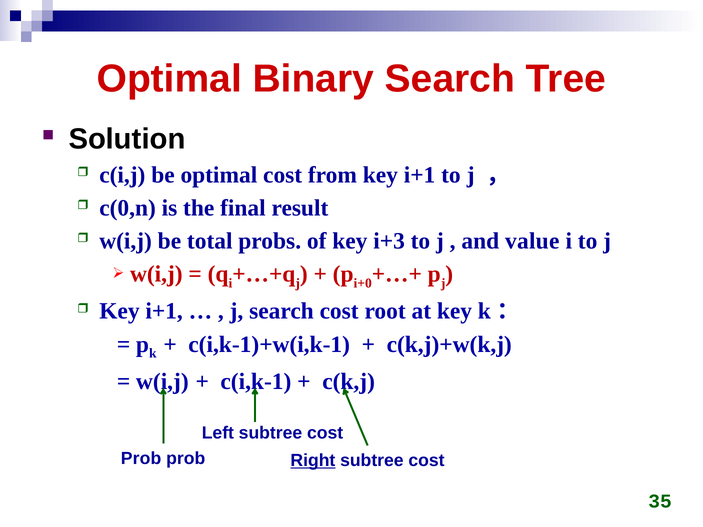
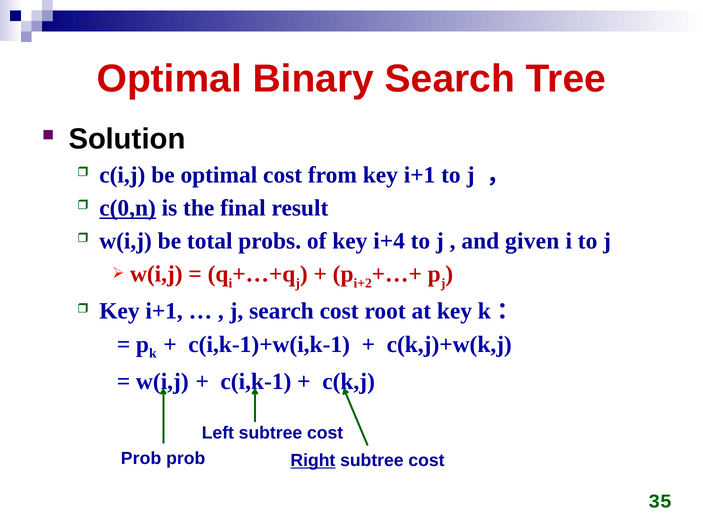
c(0,n underline: none -> present
i+3: i+3 -> i+4
value: value -> given
i+0: i+0 -> i+2
